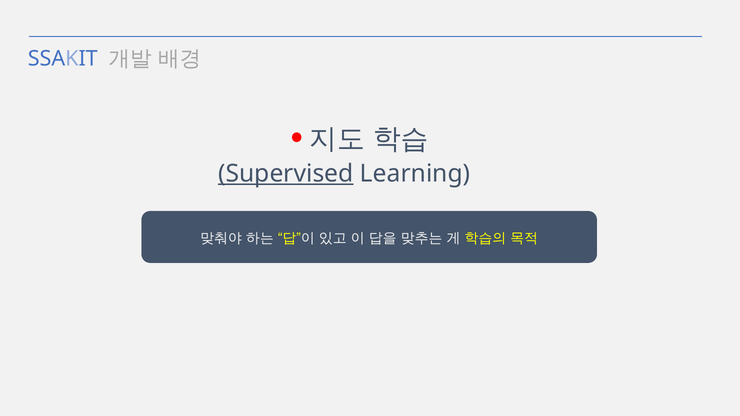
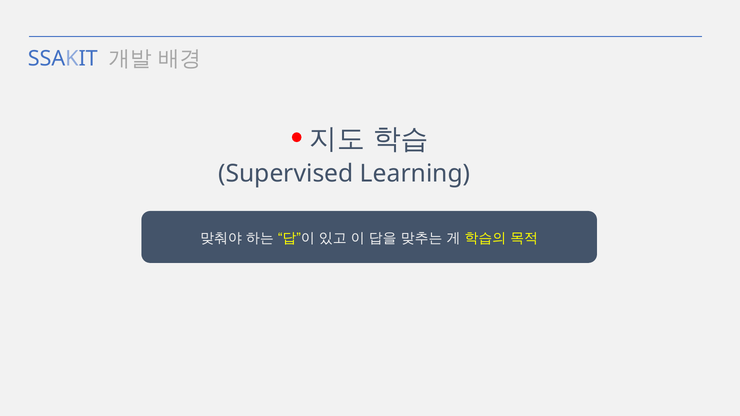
Supervised underline: present -> none
